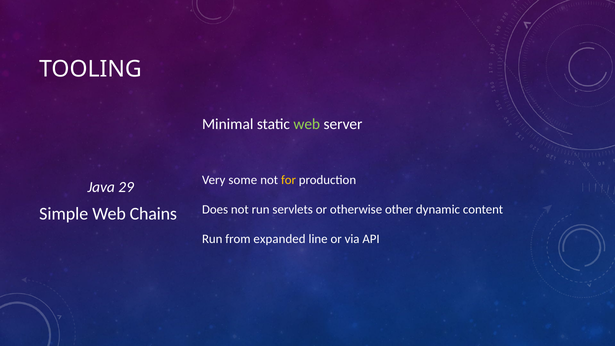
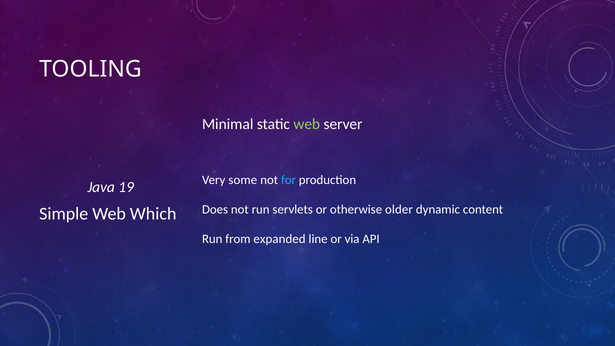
for colour: yellow -> light blue
29: 29 -> 19
other: other -> older
Chains: Chains -> Which
